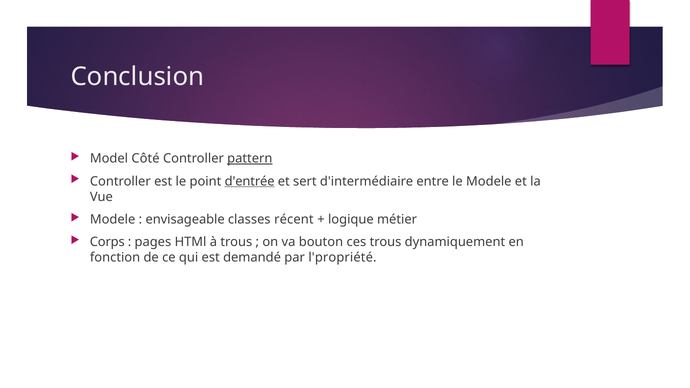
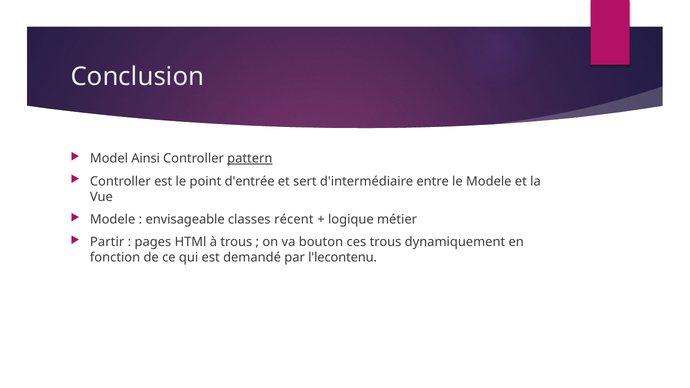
Côté: Côté -> Ainsi
d'entrée underline: present -> none
Corps: Corps -> Partir
l'propriété: l'propriété -> l'lecontenu
